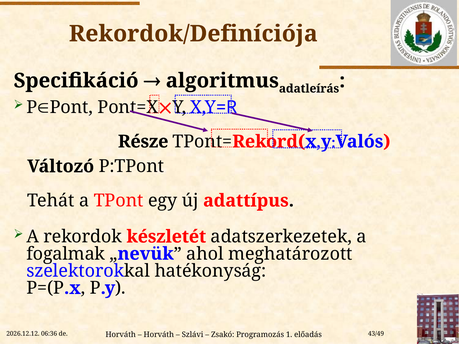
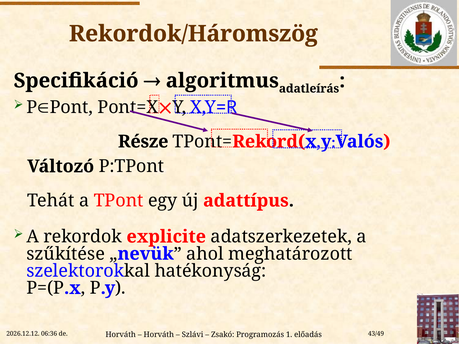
Rekordok/Definíciója: Rekordok/Definíciója -> Rekordok/Háromszög
készletét: készletét -> explicite
fogalmak: fogalmak -> szűkítése
